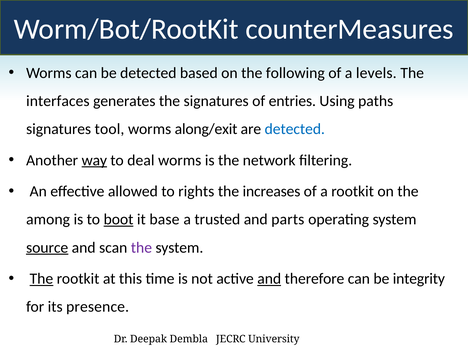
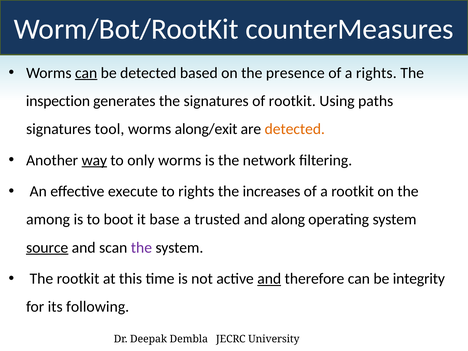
can at (86, 73) underline: none -> present
following: following -> presence
a levels: levels -> rights
interfaces: interfaces -> inspection
of entries: entries -> rootkit
detected at (295, 129) colour: blue -> orange
deal: deal -> only
allowed: allowed -> execute
boot underline: present -> none
parts: parts -> along
The at (41, 279) underline: present -> none
presence: presence -> following
